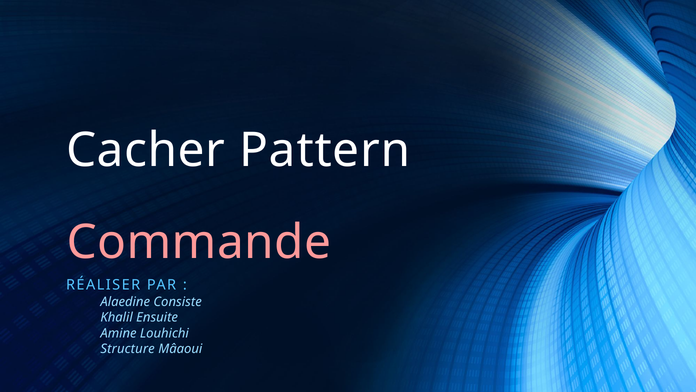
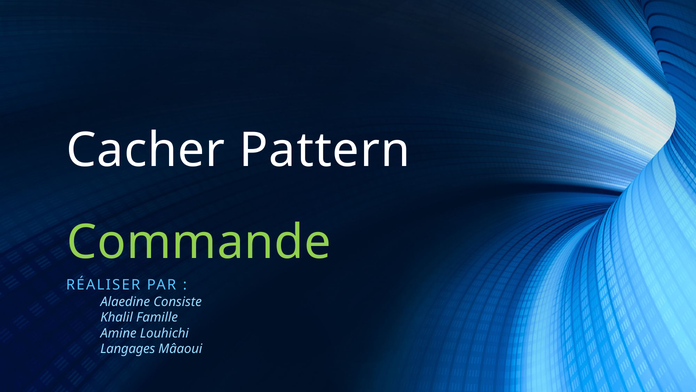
Commande colour: pink -> light green
Ensuite: Ensuite -> Famille
Structure: Structure -> Langages
